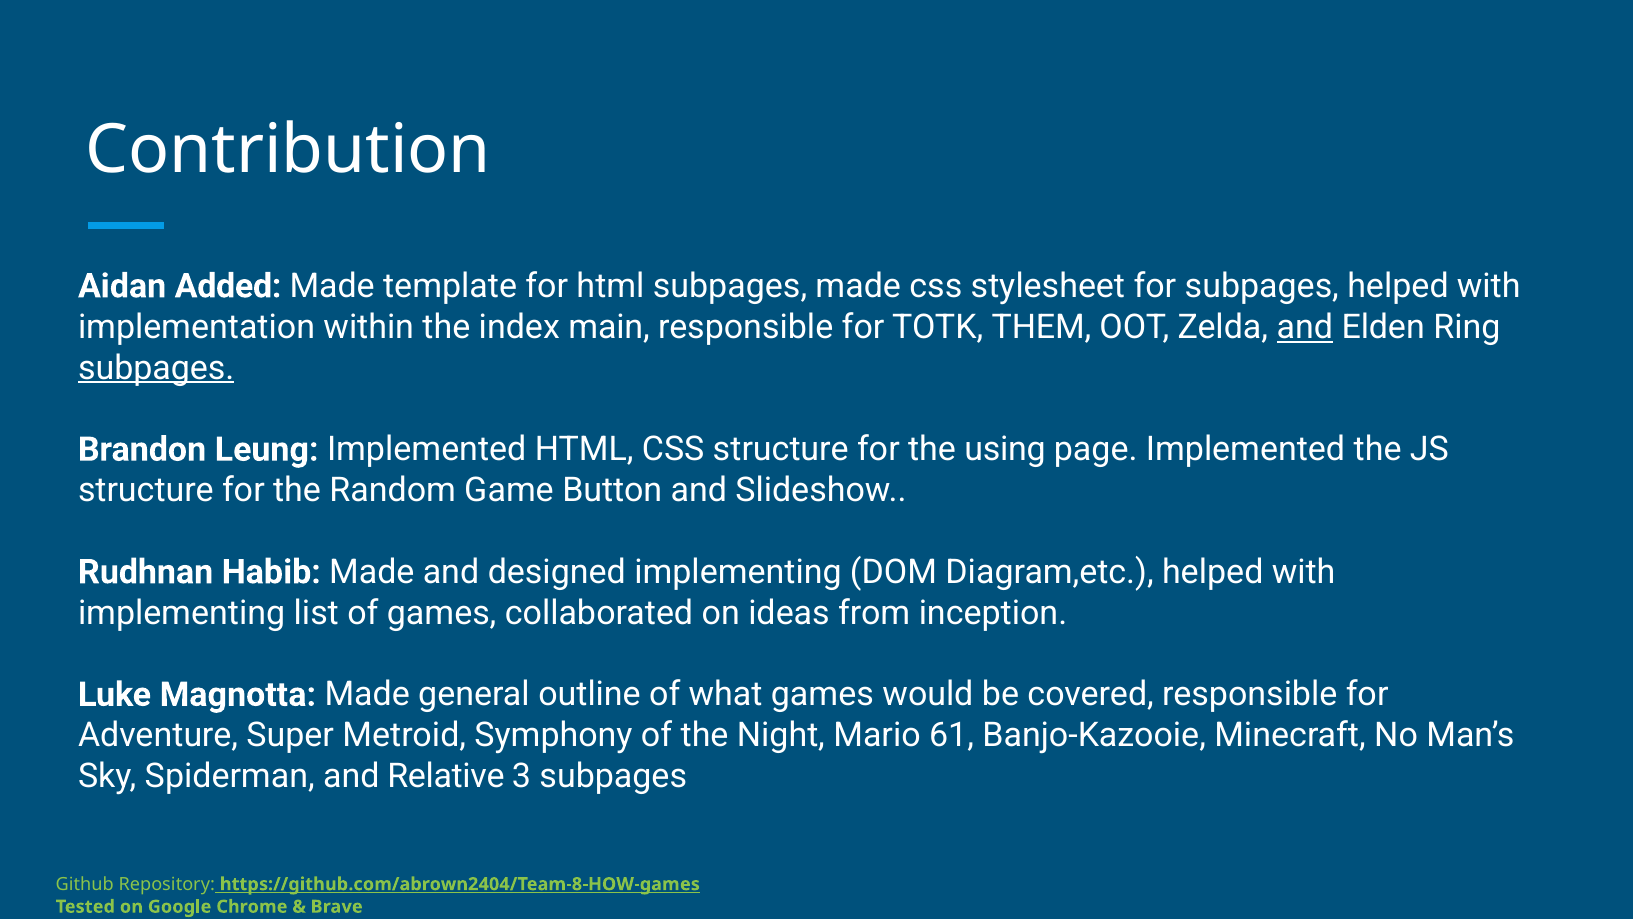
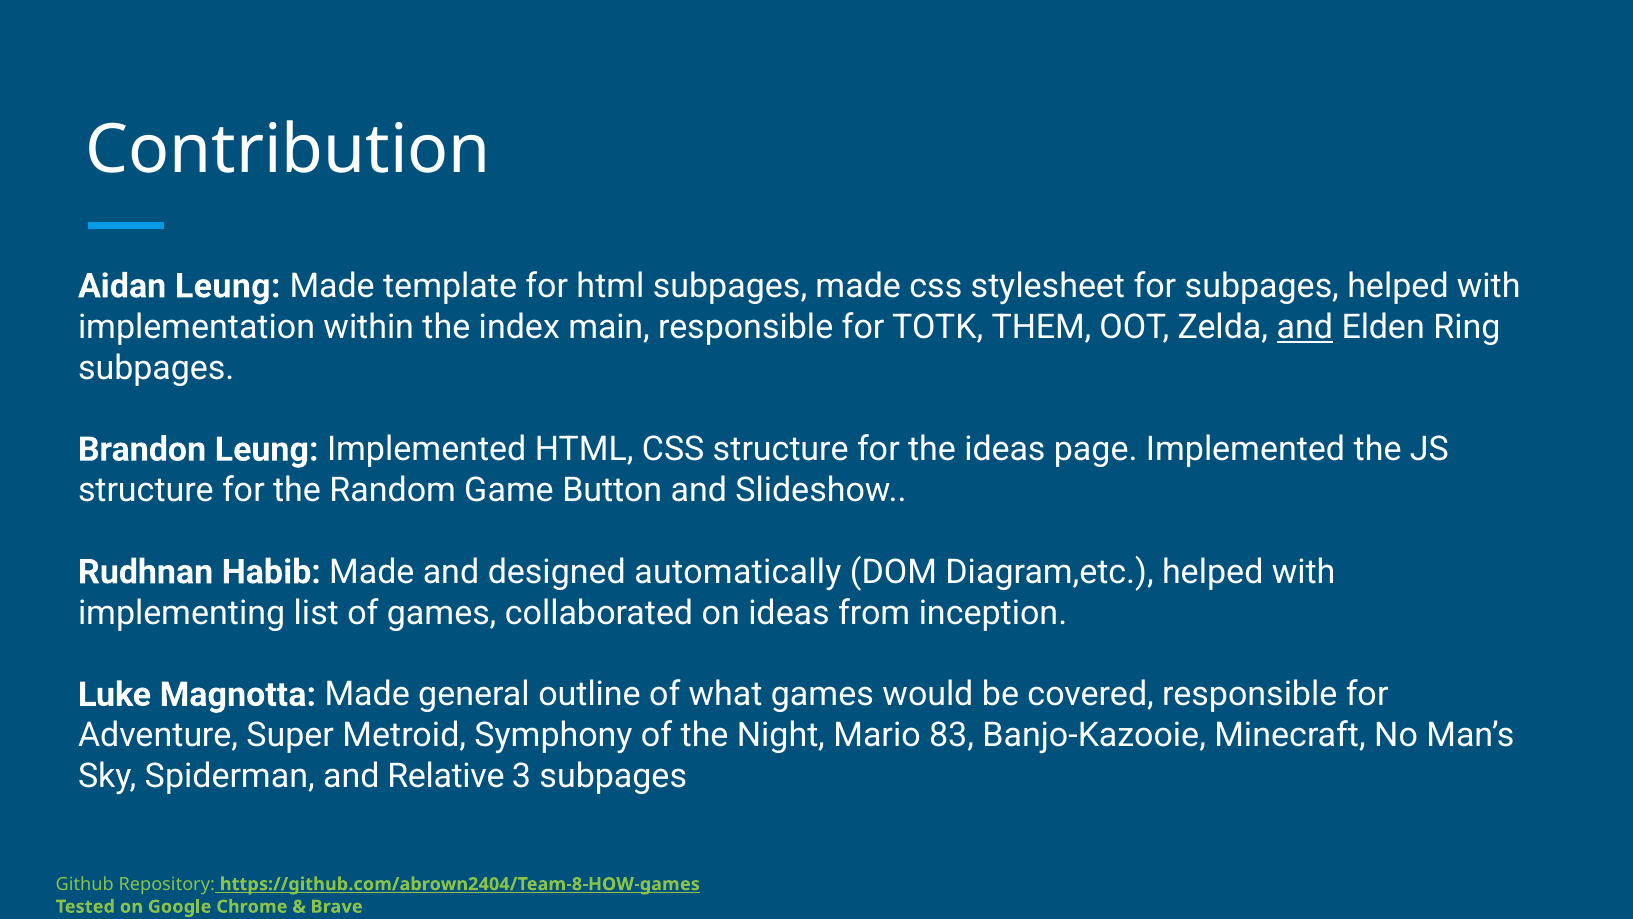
Aidan Added: Added -> Leung
subpages at (156, 368) underline: present -> none
the using: using -> ideas
designed implementing: implementing -> automatically
61: 61 -> 83
